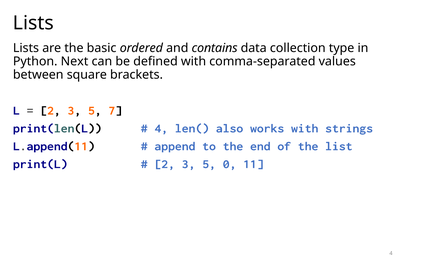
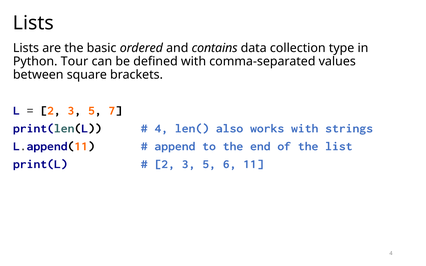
Next: Next -> Tour
0: 0 -> 6
